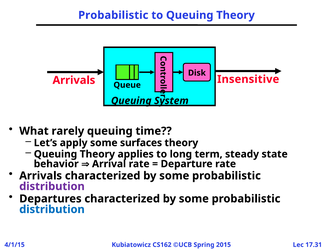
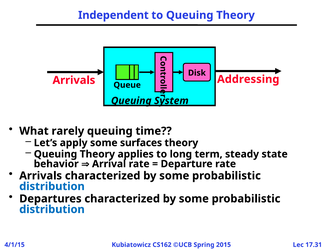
Probabilistic at (113, 15): Probabilistic -> Independent
Insensitive: Insensitive -> Addressing
distribution at (52, 186) colour: purple -> blue
